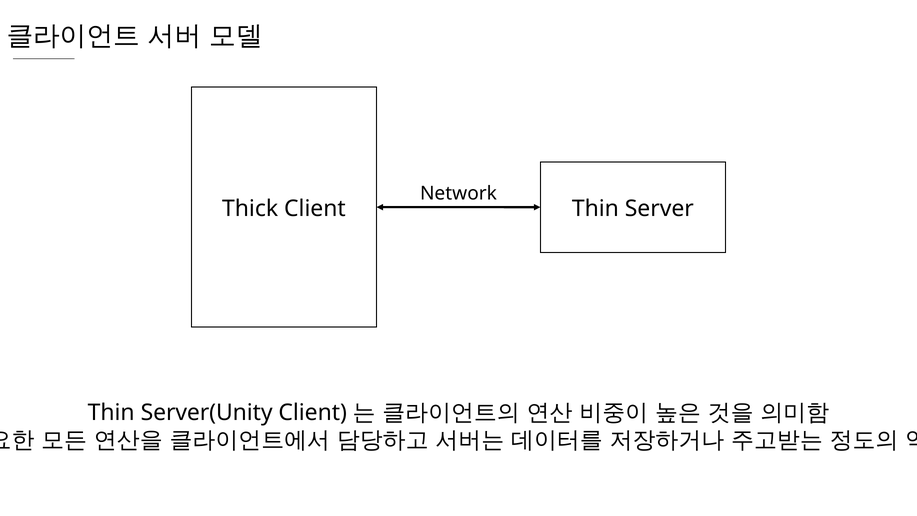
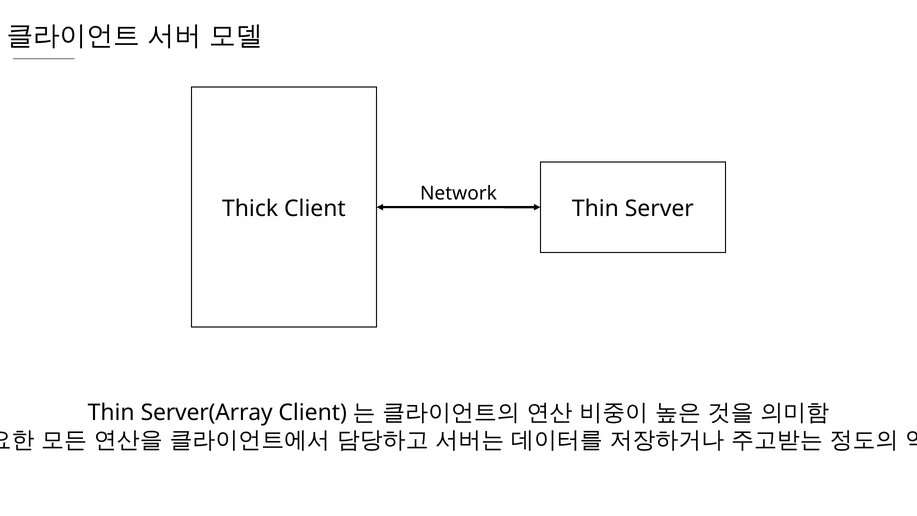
Server(Unity: Server(Unity -> Server(Array
